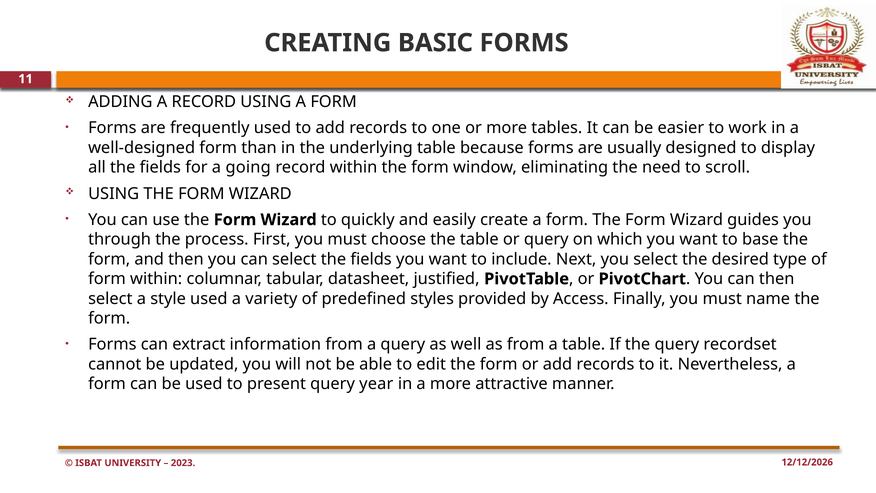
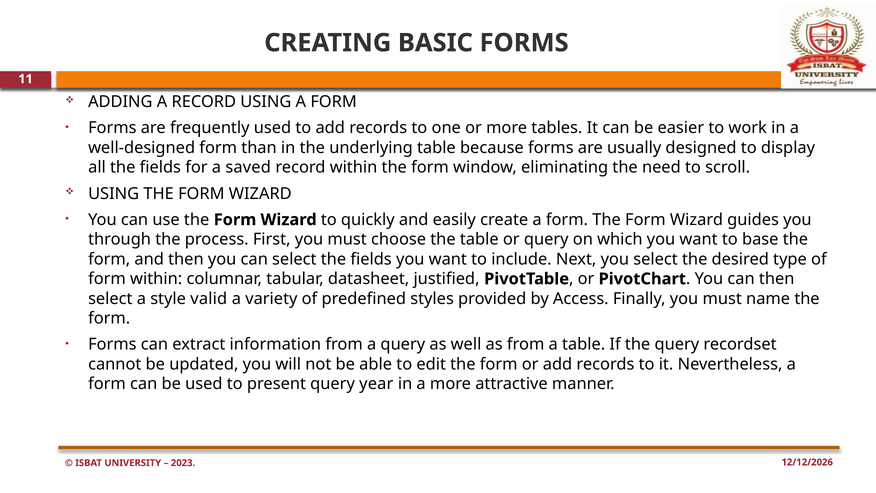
going: going -> saved
style used: used -> valid
